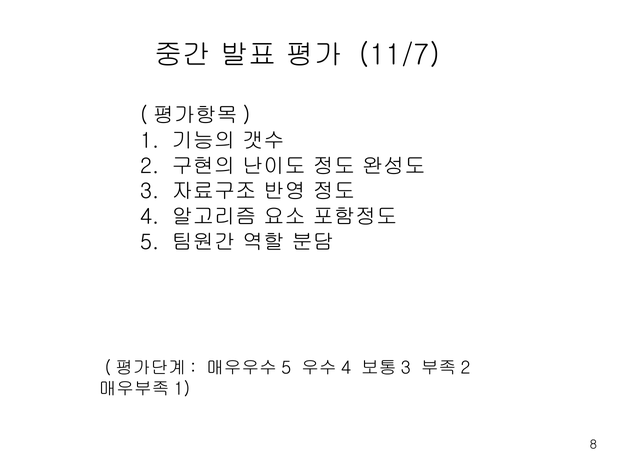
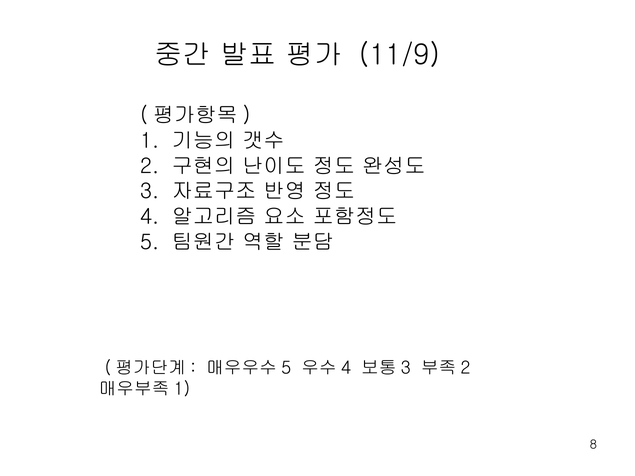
11/7: 11/7 -> 11/9
